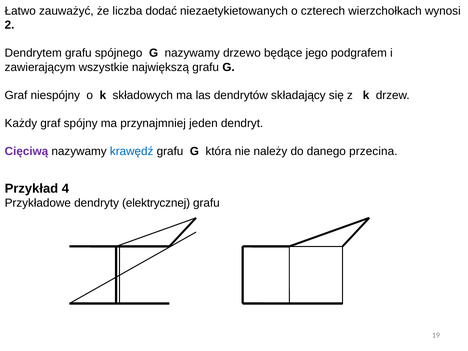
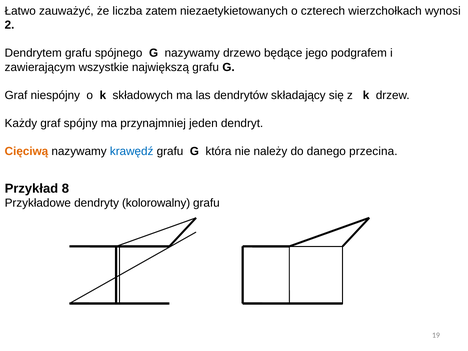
dodać: dodać -> zatem
Cięciwą colour: purple -> orange
4: 4 -> 8
elektrycznej: elektrycznej -> kolorowalny
